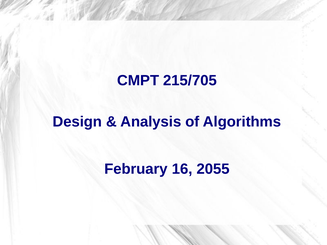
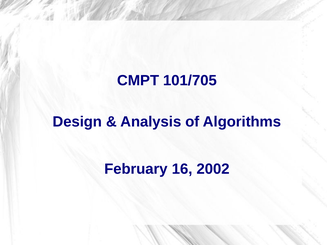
215/705: 215/705 -> 101/705
2055: 2055 -> 2002
